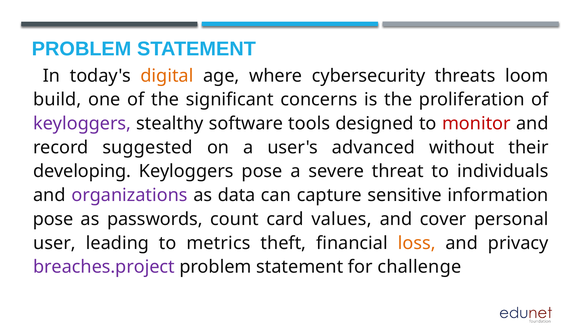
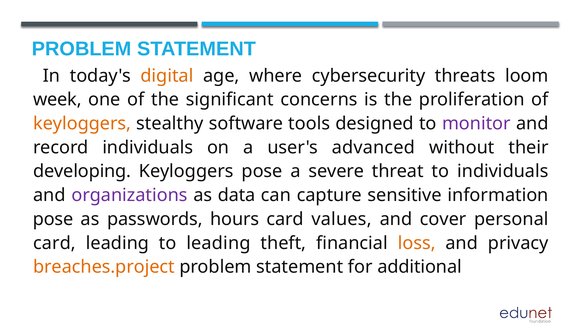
build: build -> week
keyloggers at (82, 124) colour: purple -> orange
monitor colour: red -> purple
record suggested: suggested -> individuals
count: count -> hours
user at (54, 243): user -> card
to metrics: metrics -> leading
breaches.project colour: purple -> orange
challenge: challenge -> additional
